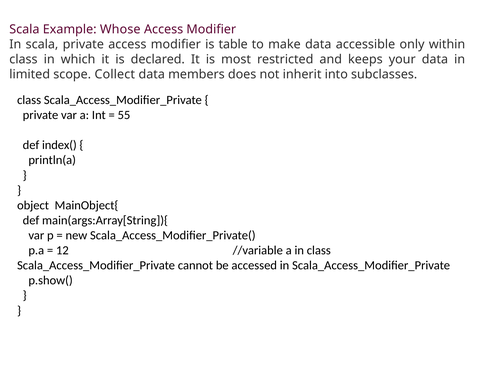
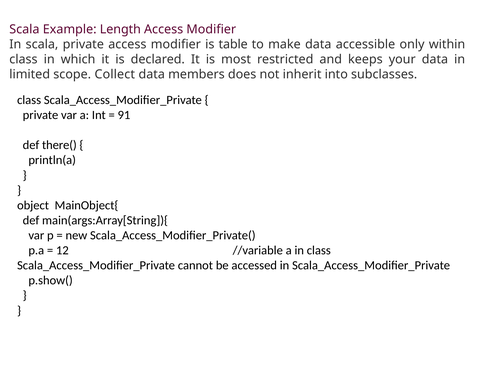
Whose: Whose -> Length
55: 55 -> 91
index(: index( -> there(
